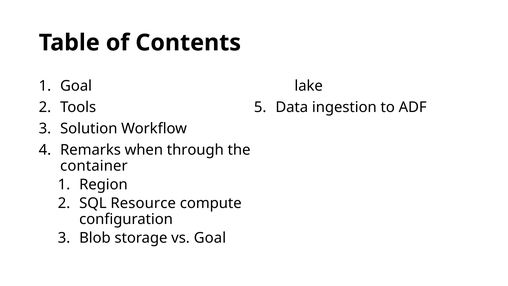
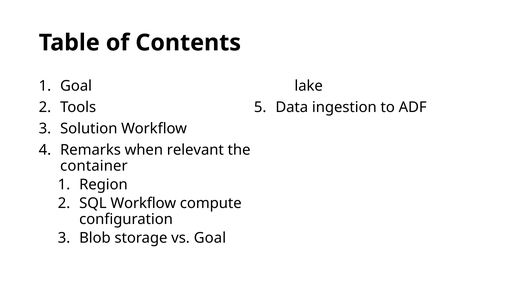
through: through -> relevant
SQL Resource: Resource -> Workflow
